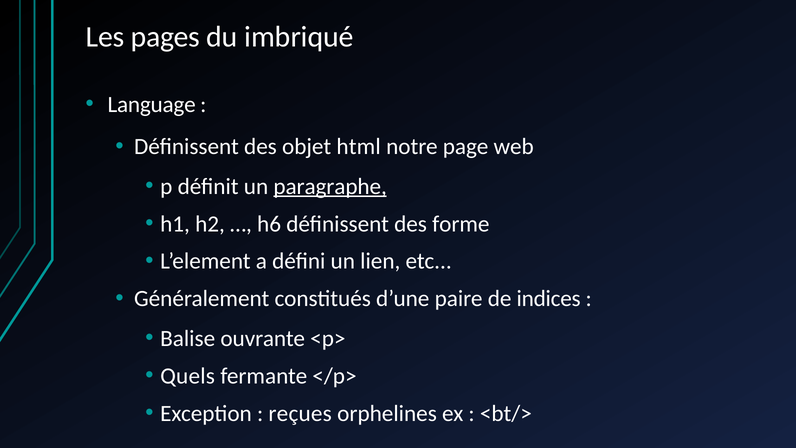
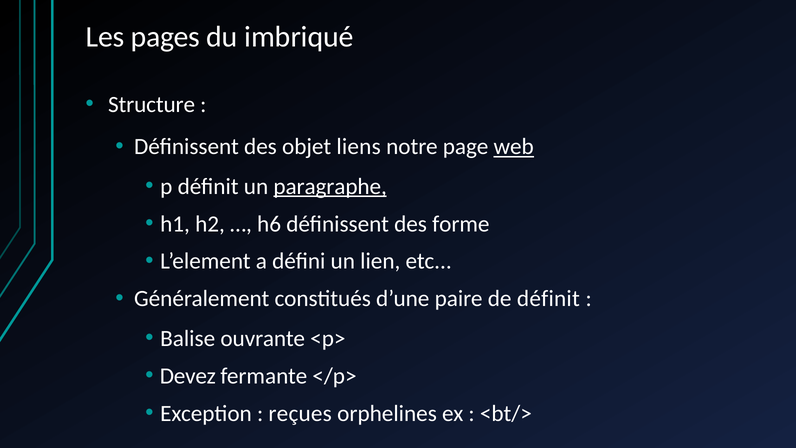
Language: Language -> Structure
html: html -> liens
web underline: none -> present
de indices: indices -> définit
Quels: Quels -> Devez
